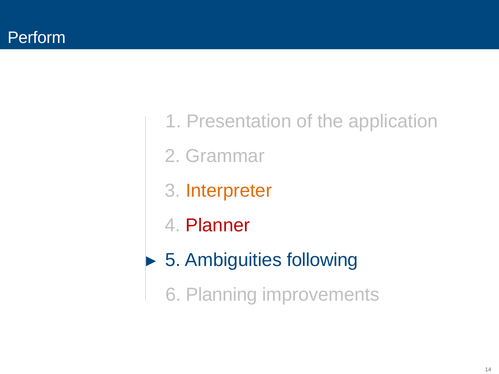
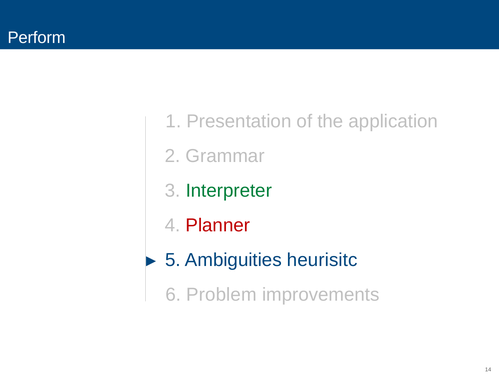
Interpreter colour: orange -> green
following: following -> heurisitc
Planning: Planning -> Problem
